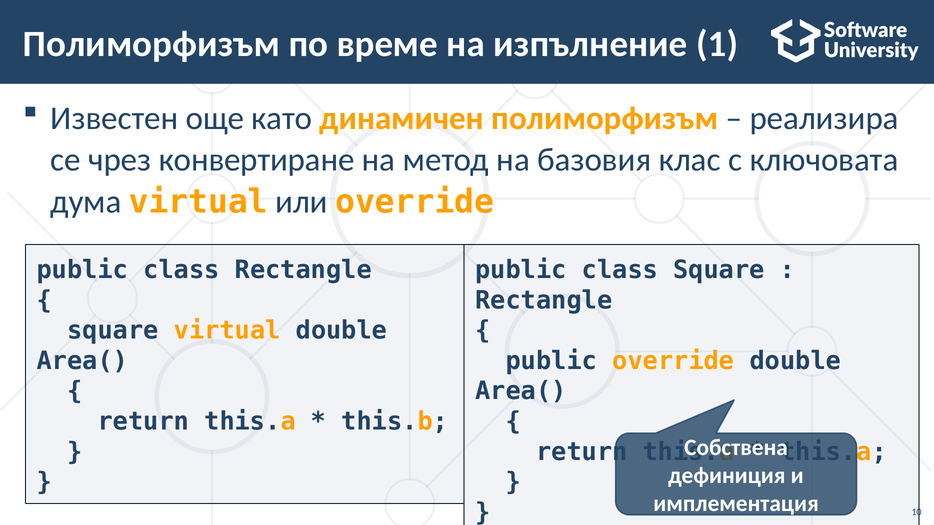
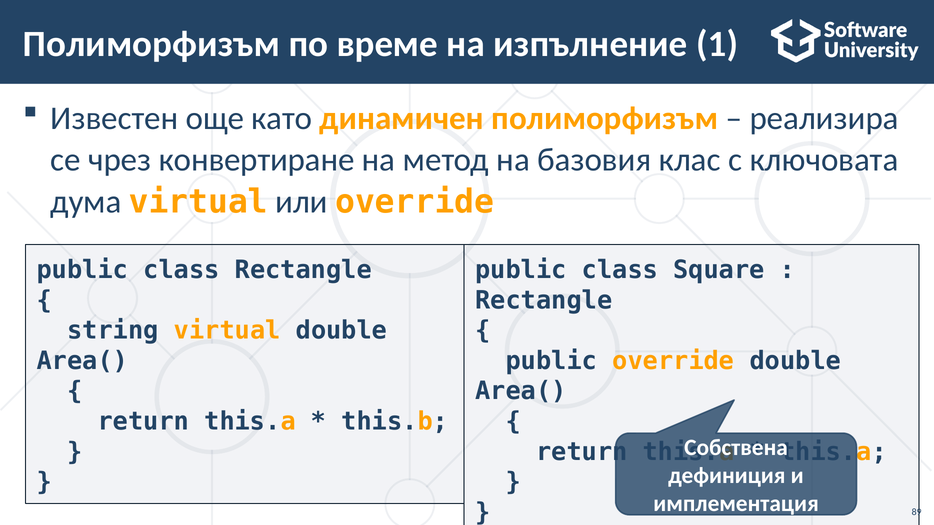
square at (113, 331): square -> string
10: 10 -> 89
